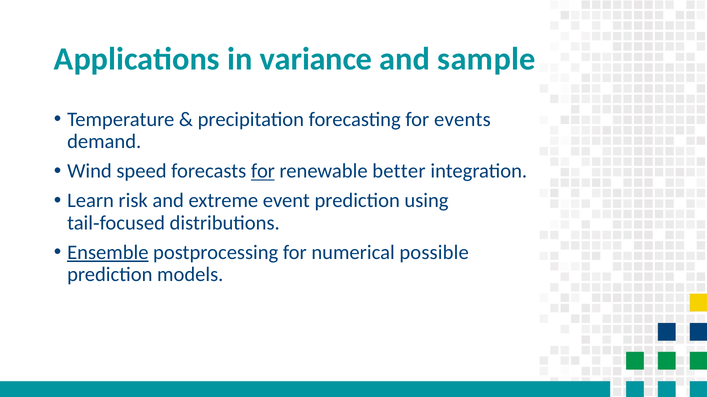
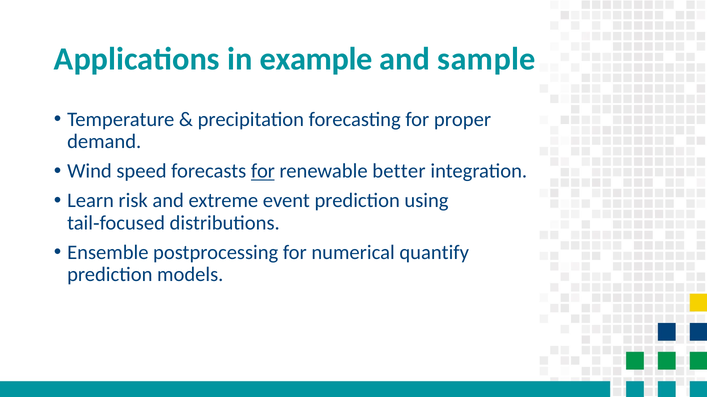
variance: variance -> example
events: events -> proper
Ensemble underline: present -> none
possible: possible -> quantify
